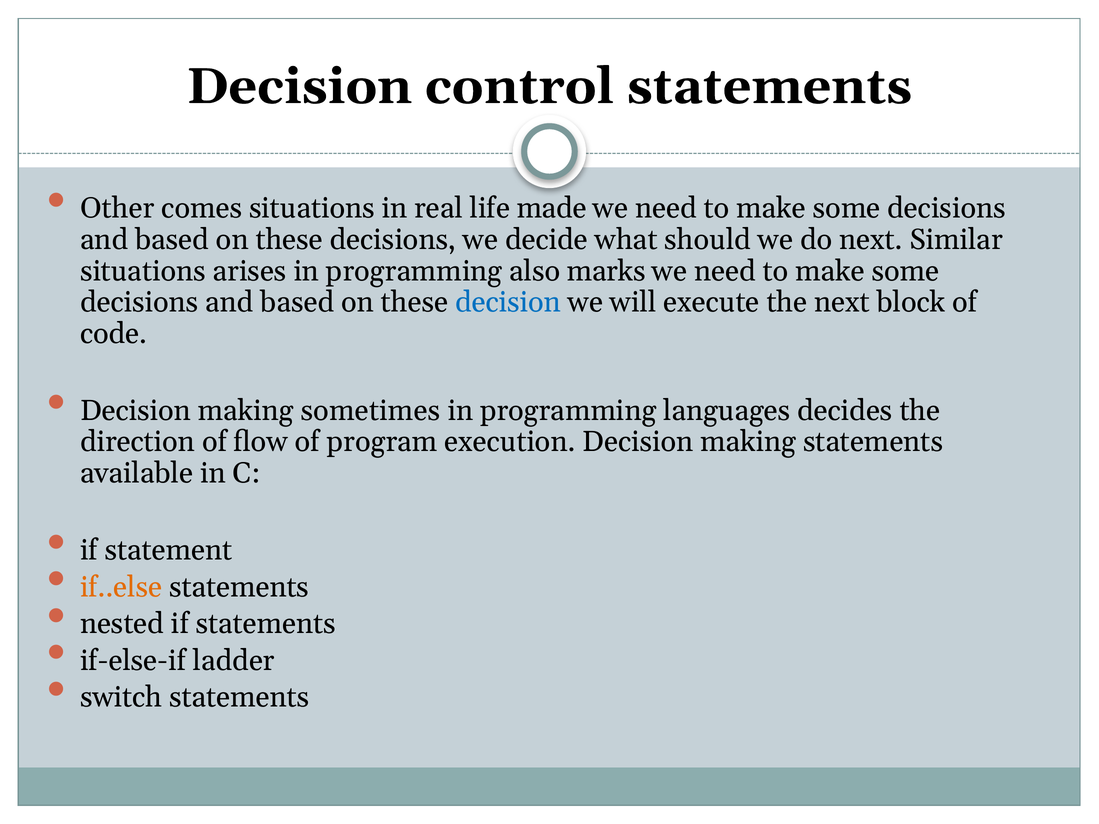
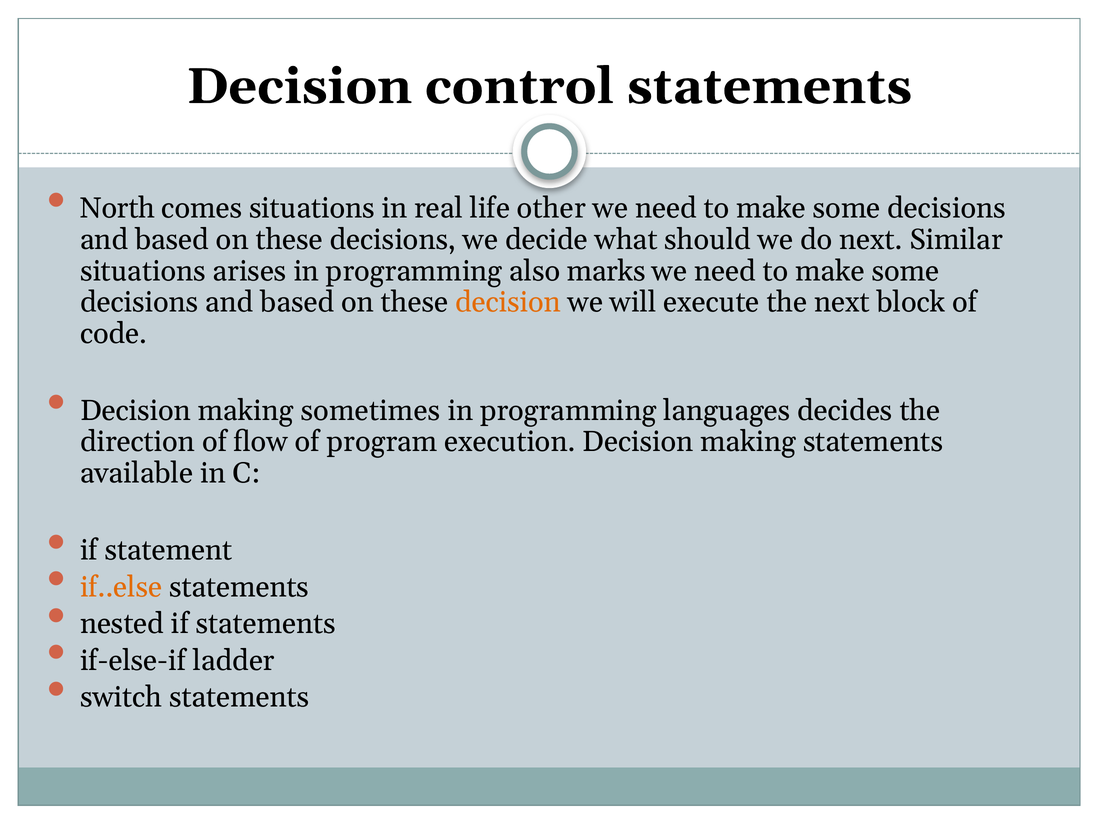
Other: Other -> North
made: made -> other
decision at (508, 302) colour: blue -> orange
